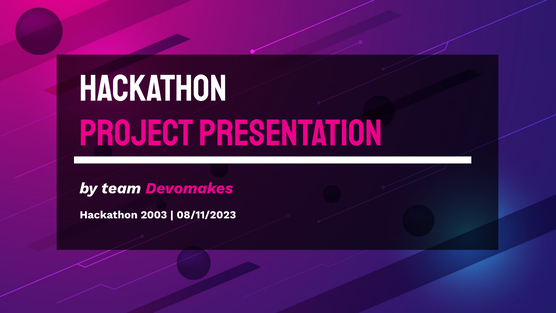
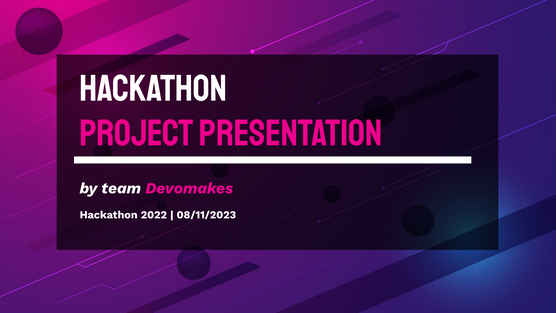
2003: 2003 -> 2022
